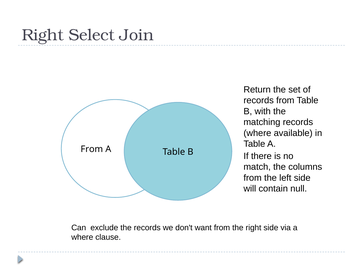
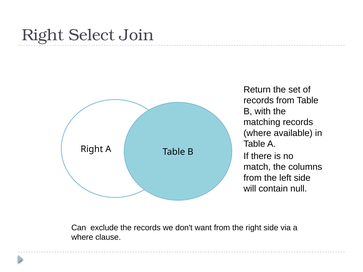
From at (92, 149): From -> Right
